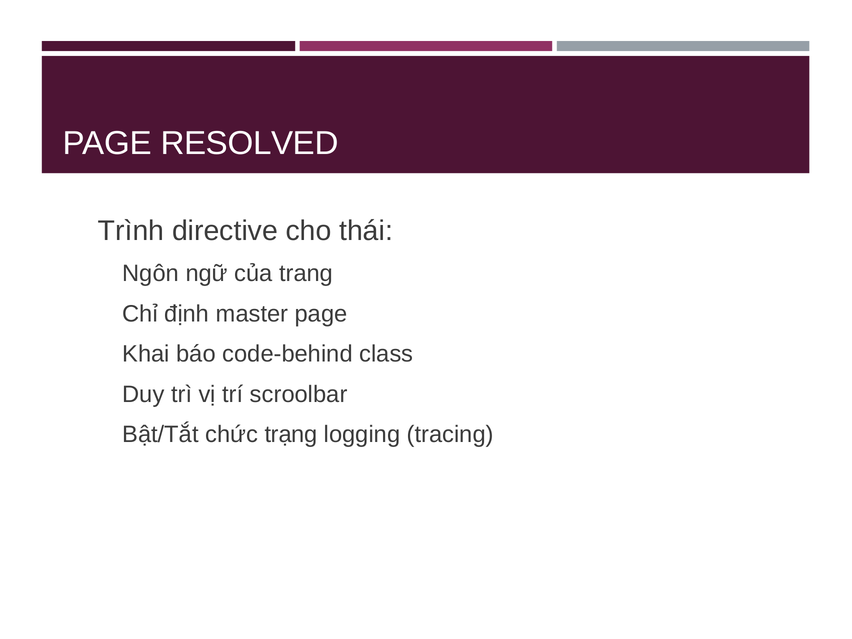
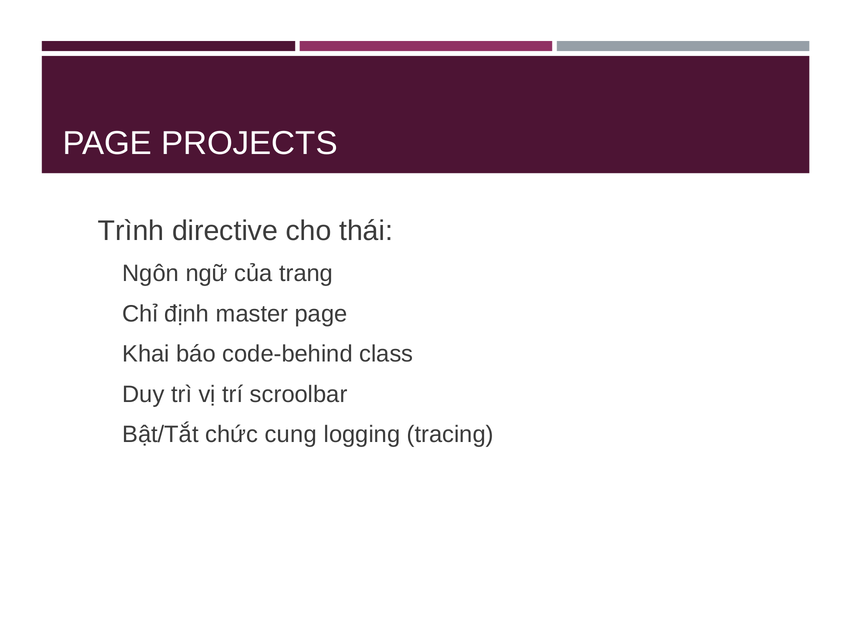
RESOLVED: RESOLVED -> PROJECTS
trạng: trạng -> cung
